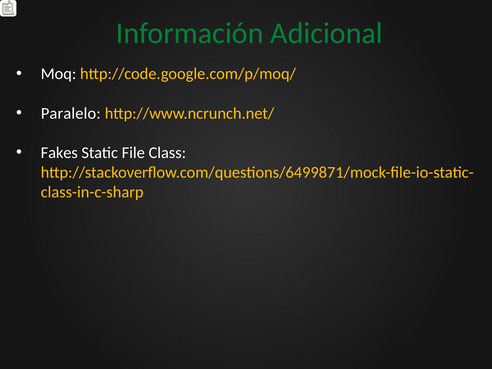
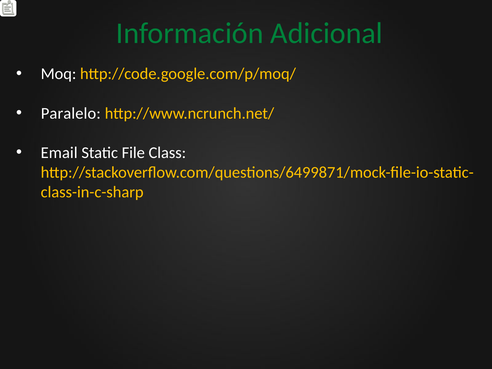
Fakes: Fakes -> Email
